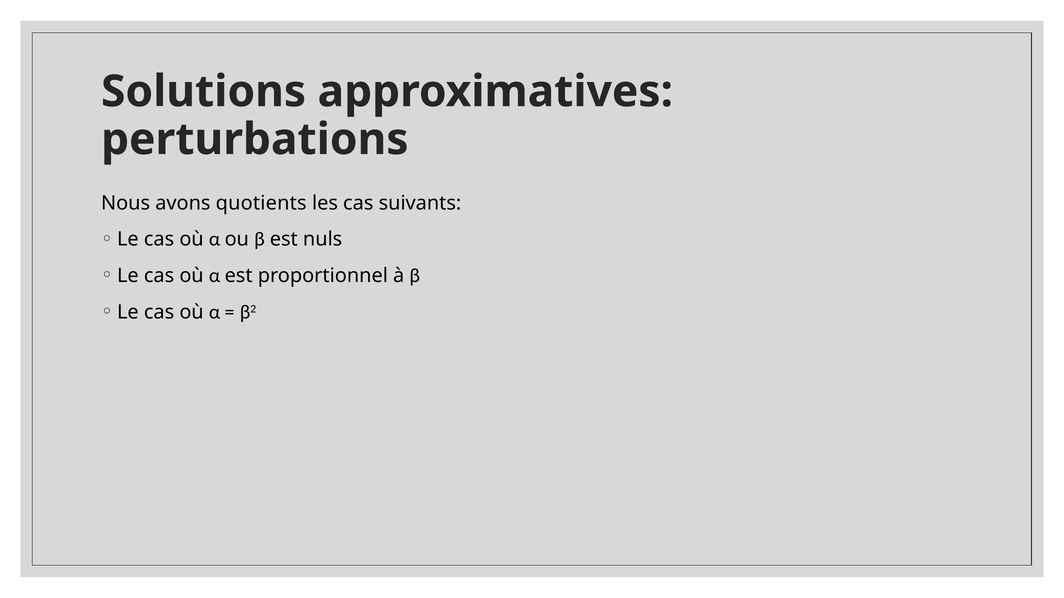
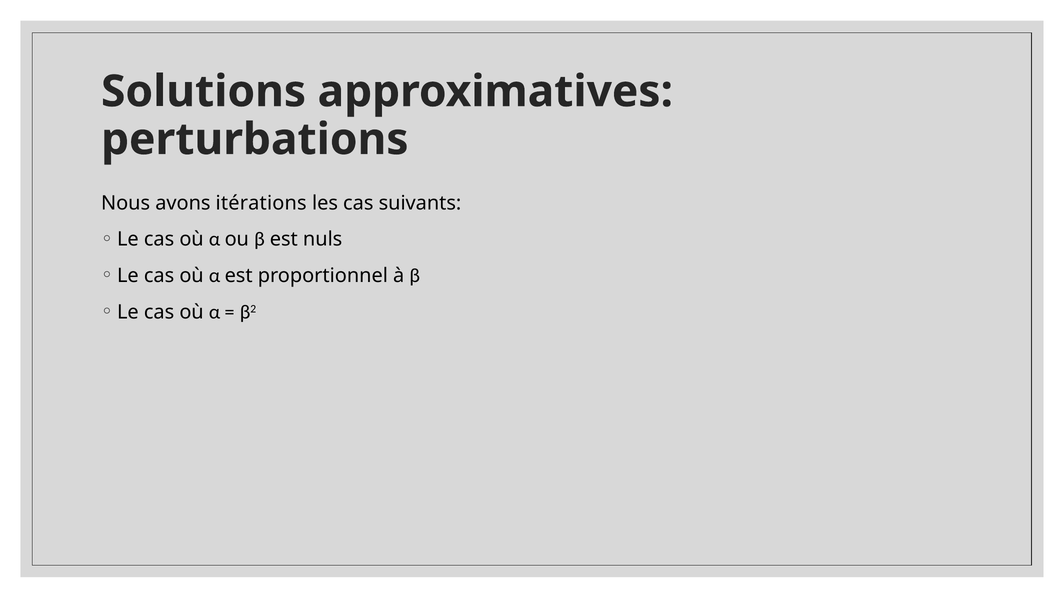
quotients: quotients -> itérations
